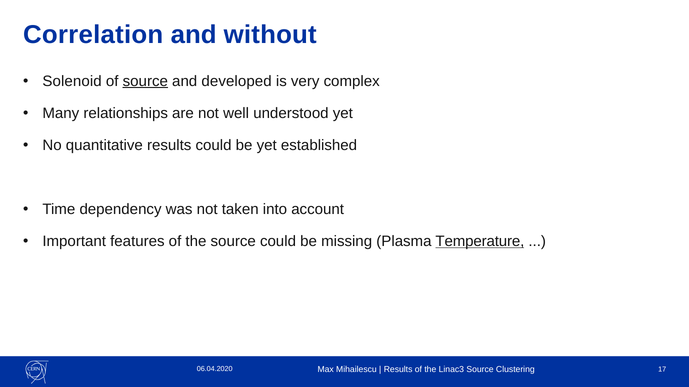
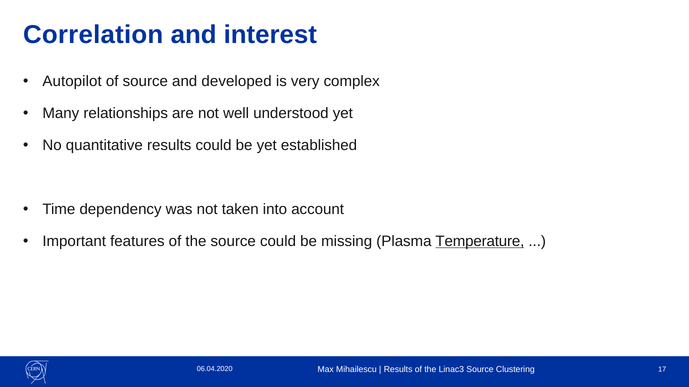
without: without -> interest
Solenoid: Solenoid -> Autopilot
source at (145, 81) underline: present -> none
